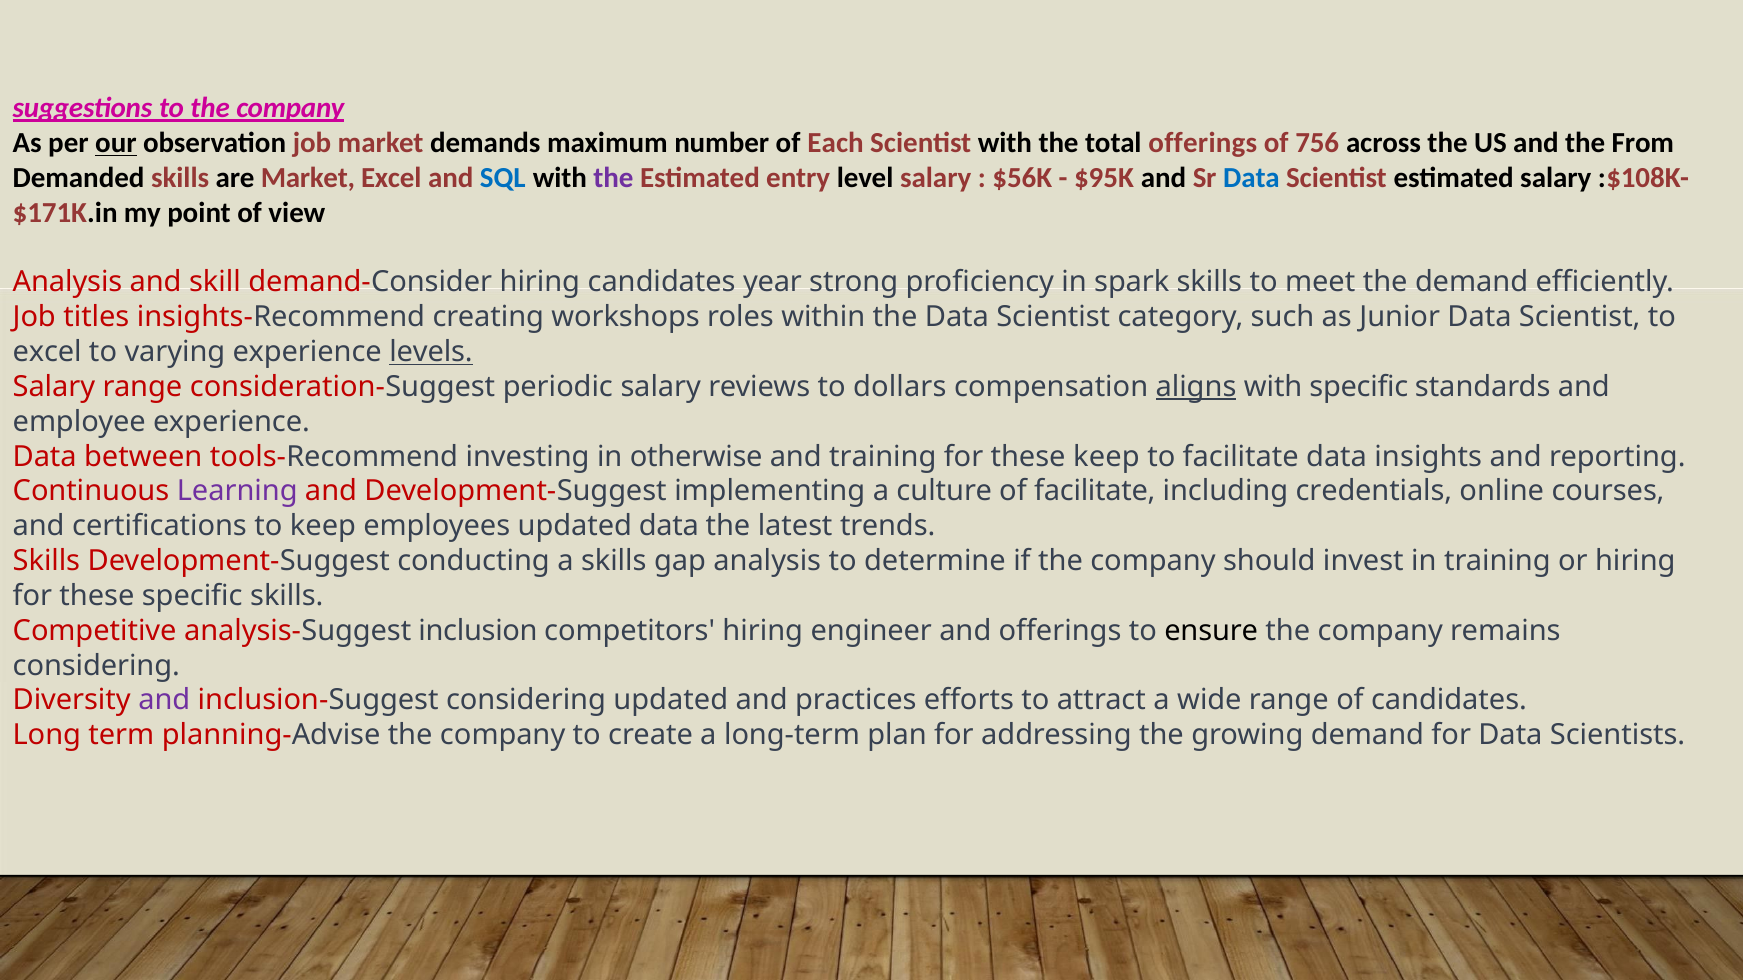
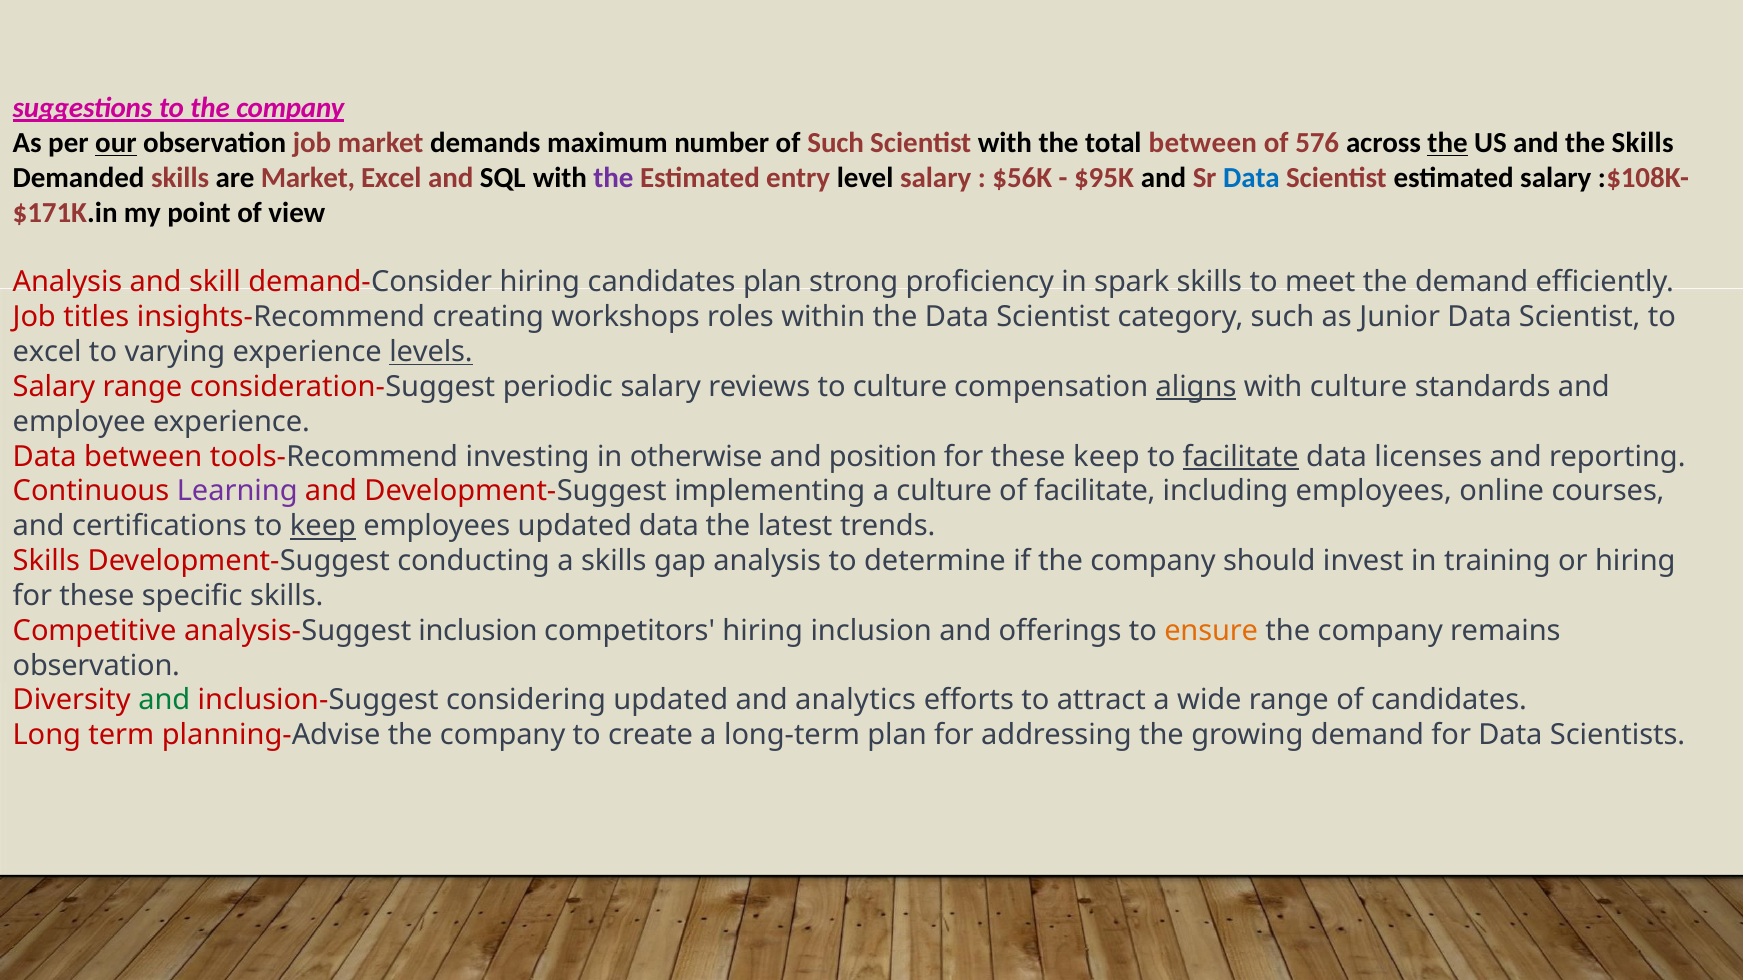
of Each: Each -> Such
total offerings: offerings -> between
756: 756 -> 576
the at (1448, 143) underline: none -> present
the From: From -> Skills
SQL colour: blue -> black
candidates year: year -> plan
to dollars: dollars -> culture
with specific: specific -> culture
and training: training -> position
facilitate at (1241, 457) underline: none -> present
insights: insights -> licenses
including credentials: credentials -> employees
keep at (323, 526) underline: none -> present
hiring engineer: engineer -> inclusion
ensure colour: black -> orange
considering at (96, 666): considering -> observation
and at (164, 701) colour: purple -> green
practices: practices -> analytics
